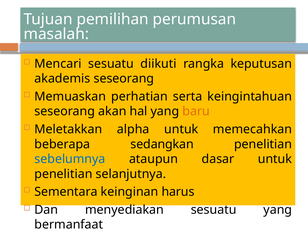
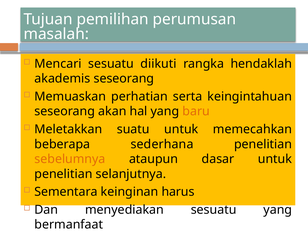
keputusan: keputusan -> hendaklah
alpha: alpha -> suatu
sedangkan: sedangkan -> sederhana
sebelumnya colour: blue -> orange
